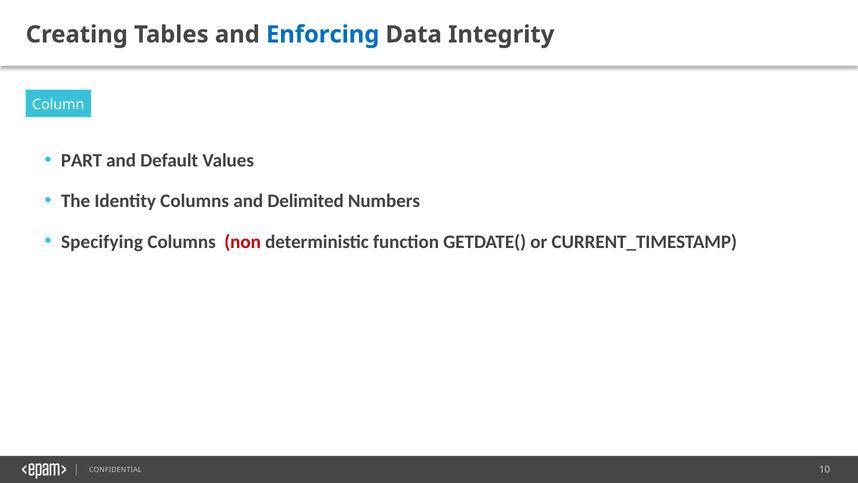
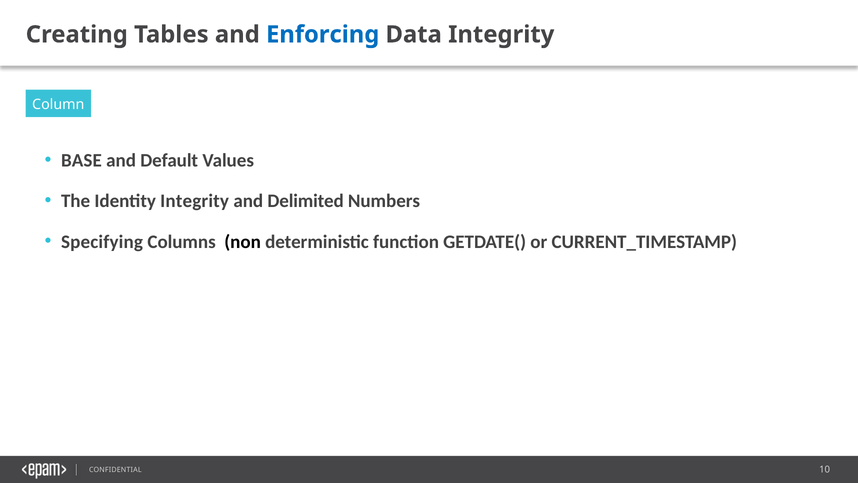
PART: PART -> BASE
Identity Columns: Columns -> Integrity
non colour: red -> black
